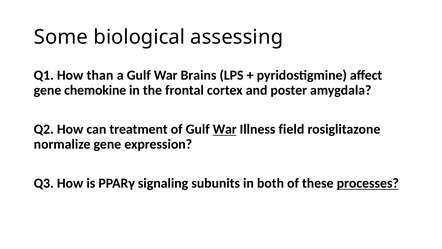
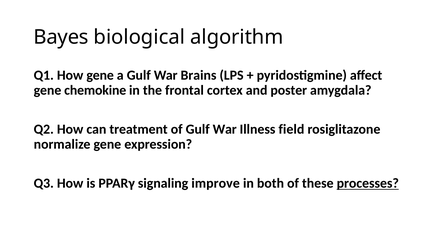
Some: Some -> Bayes
assessing: assessing -> algorithm
How than: than -> gene
War at (225, 129) underline: present -> none
subunits: subunits -> improve
